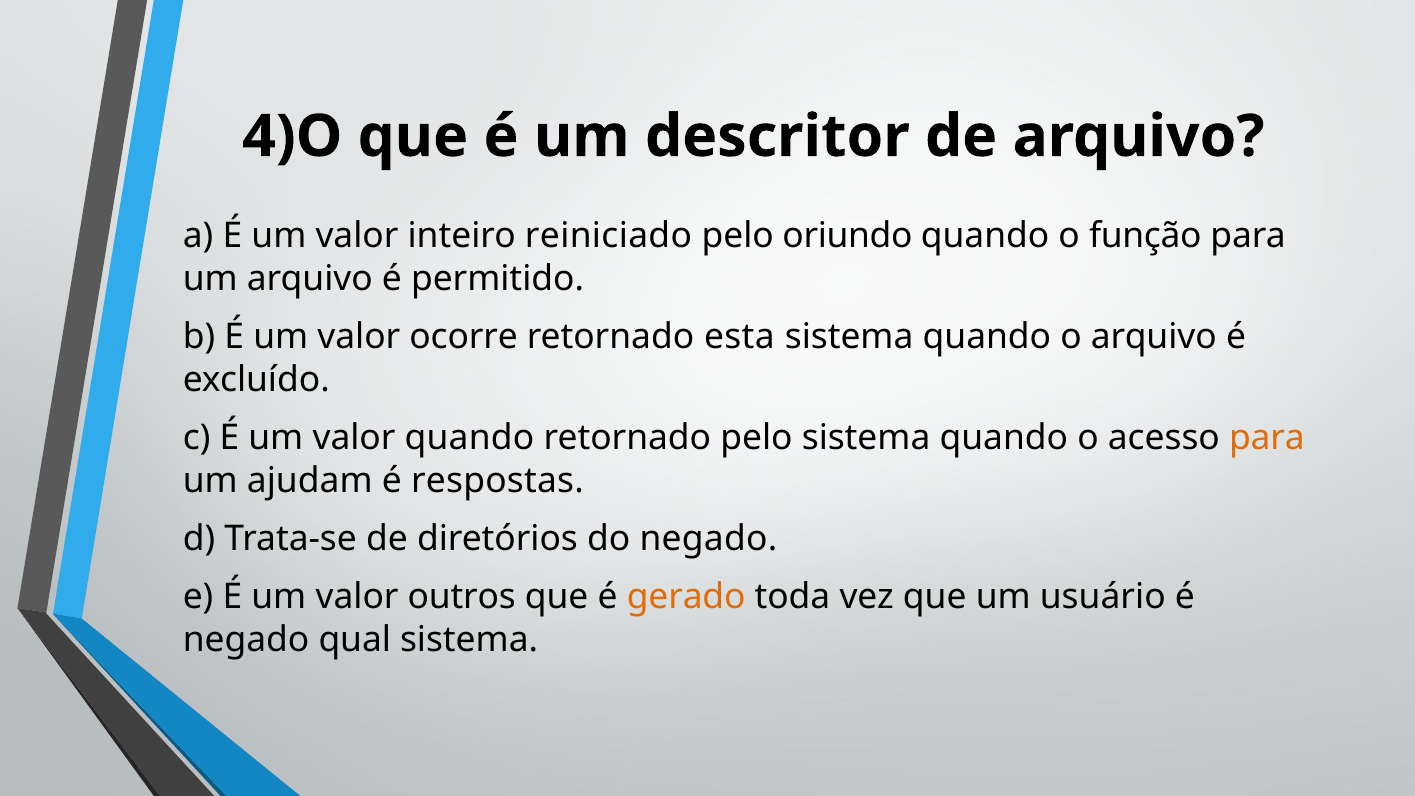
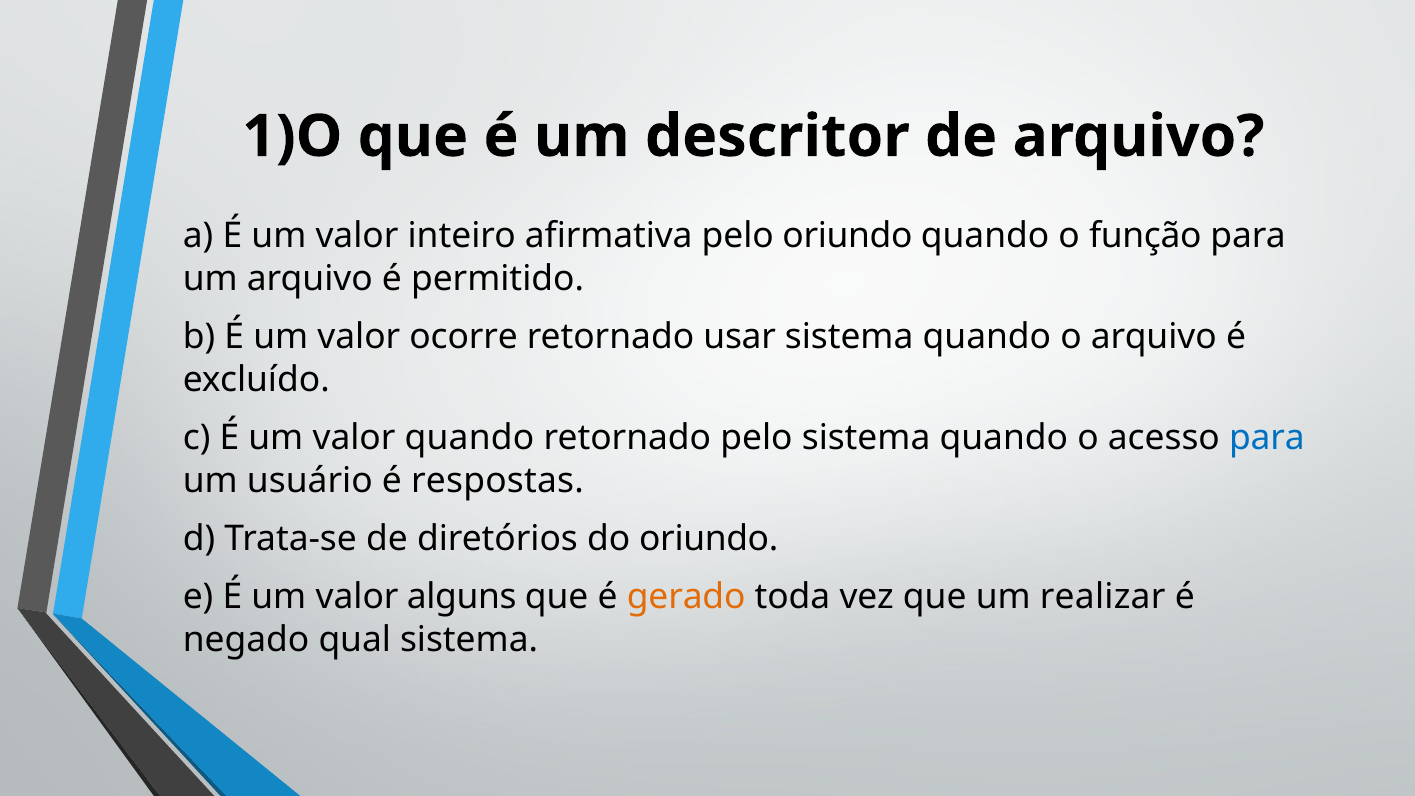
4)O: 4)O -> 1)O
reiniciado: reiniciado -> afirmativa
esta: esta -> usar
para at (1267, 438) colour: orange -> blue
ajudam: ajudam -> usuário
do negado: negado -> oriundo
outros: outros -> alguns
usuário: usuário -> realizar
